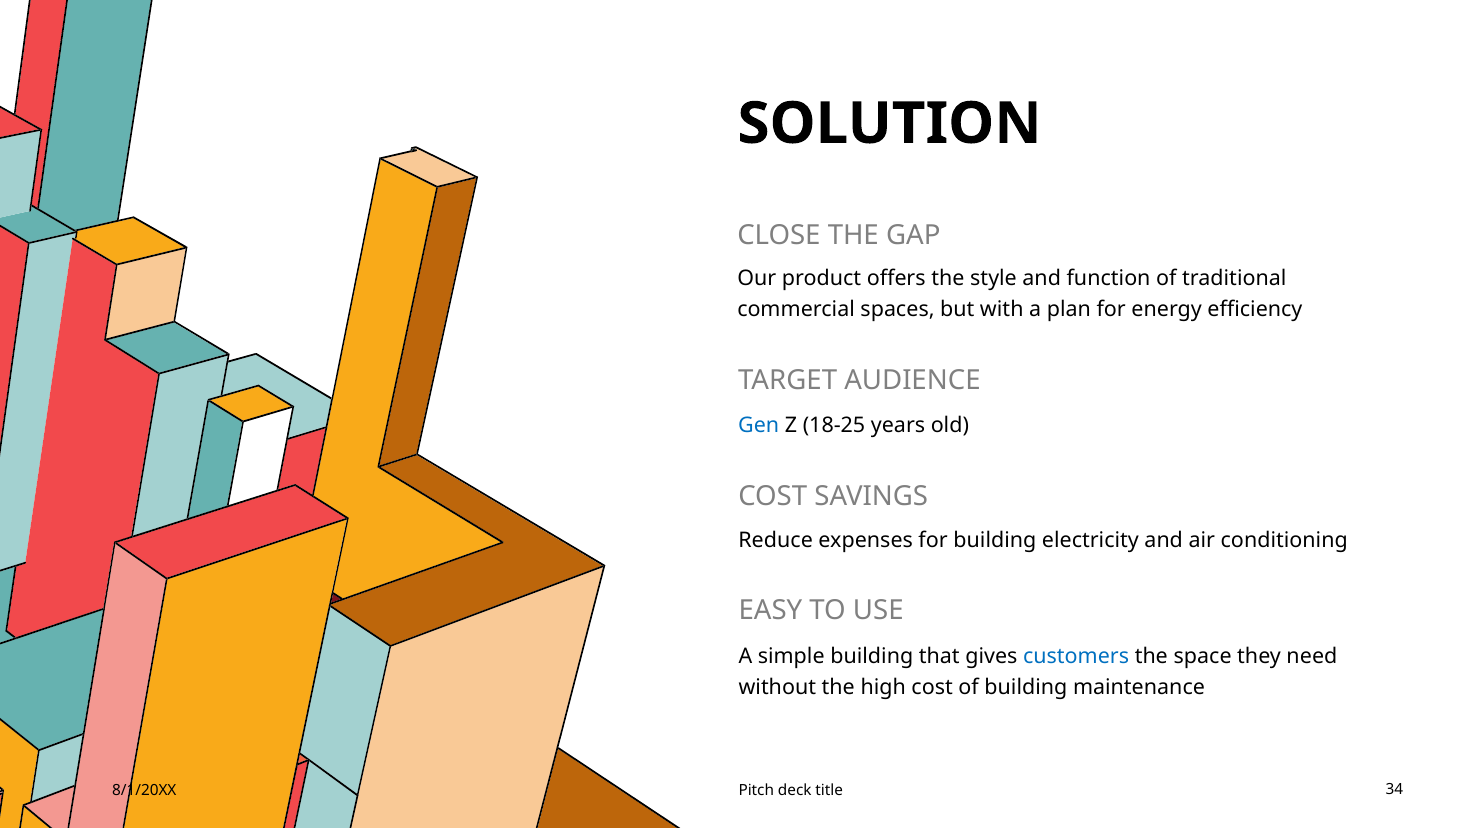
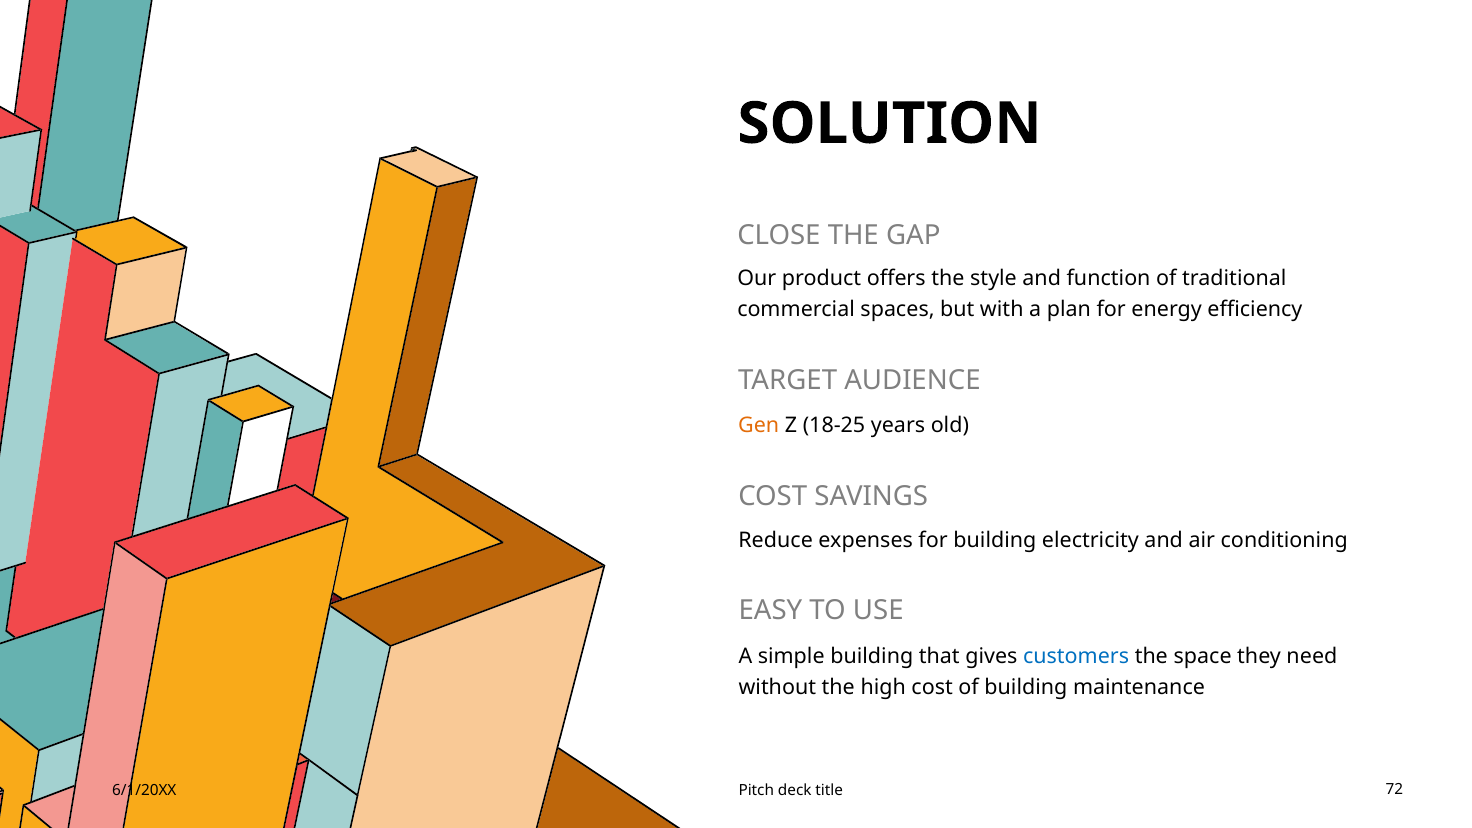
Gen colour: blue -> orange
8/1/20XX: 8/1/20XX -> 6/1/20XX
34: 34 -> 72
